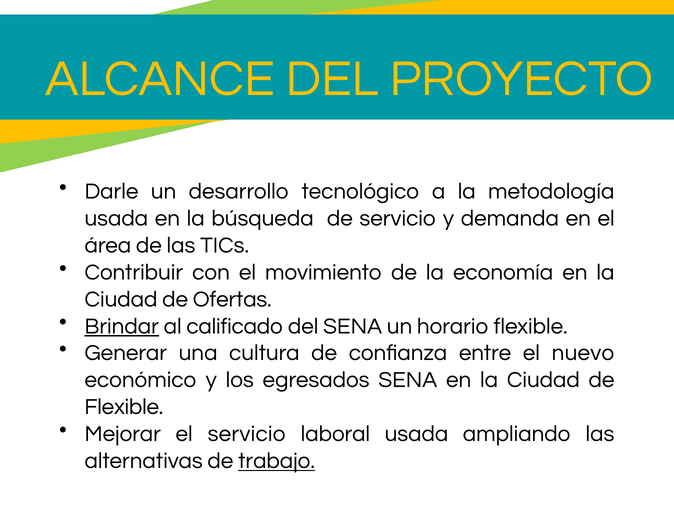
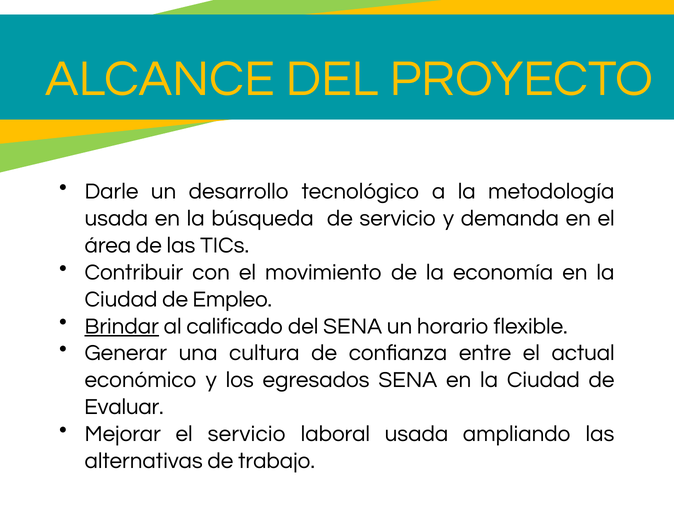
Ofertas: Ofertas -> Empleo
nuevo: nuevo -> actual
Flexible at (124, 407): Flexible -> Evaluar
trabajo underline: present -> none
